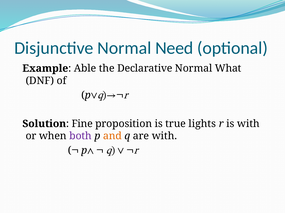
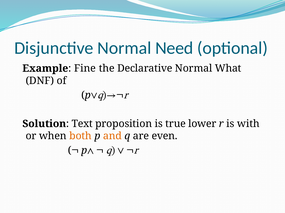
Able: Able -> Fine
Fine: Fine -> Text
lights: lights -> lower
both colour: purple -> orange
are with: with -> even
